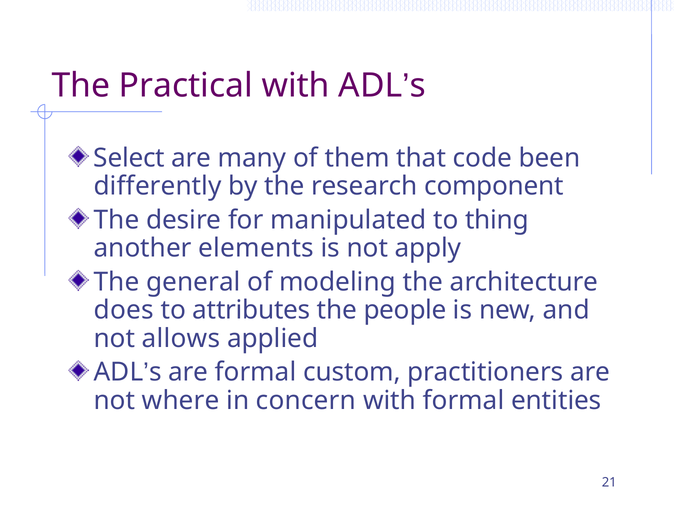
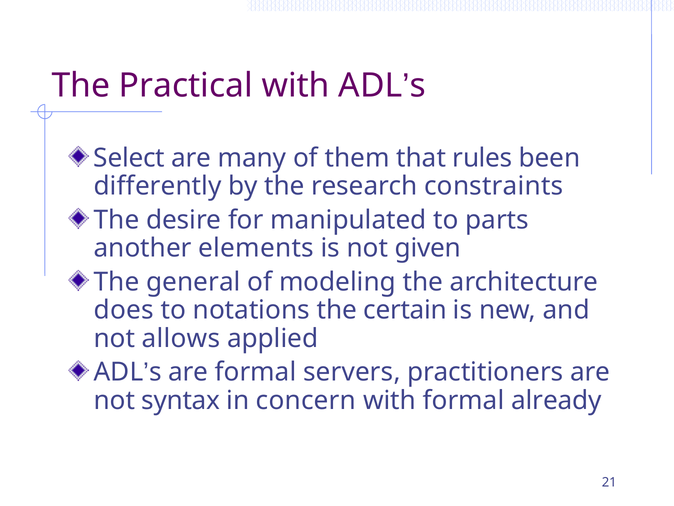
code: code -> rules
component: component -> constraints
thing: thing -> parts
apply: apply -> given
attributes: attributes -> notations
people: people -> certain
custom: custom -> servers
where: where -> syntax
entities: entities -> already
